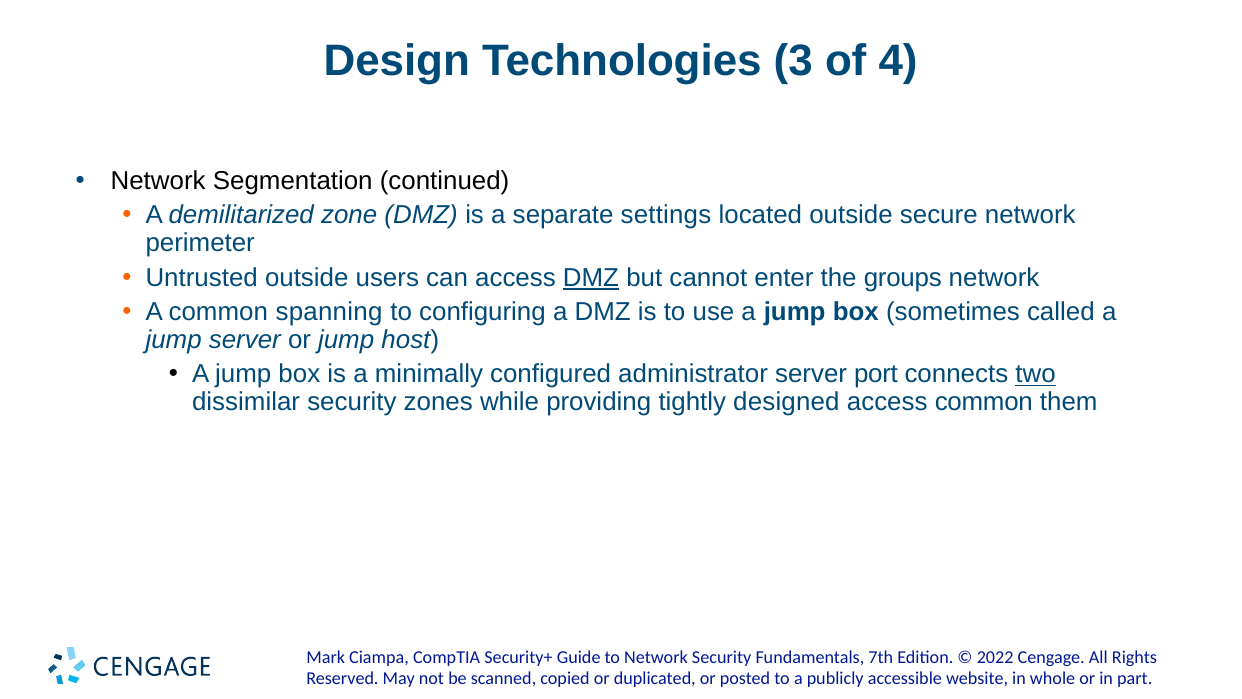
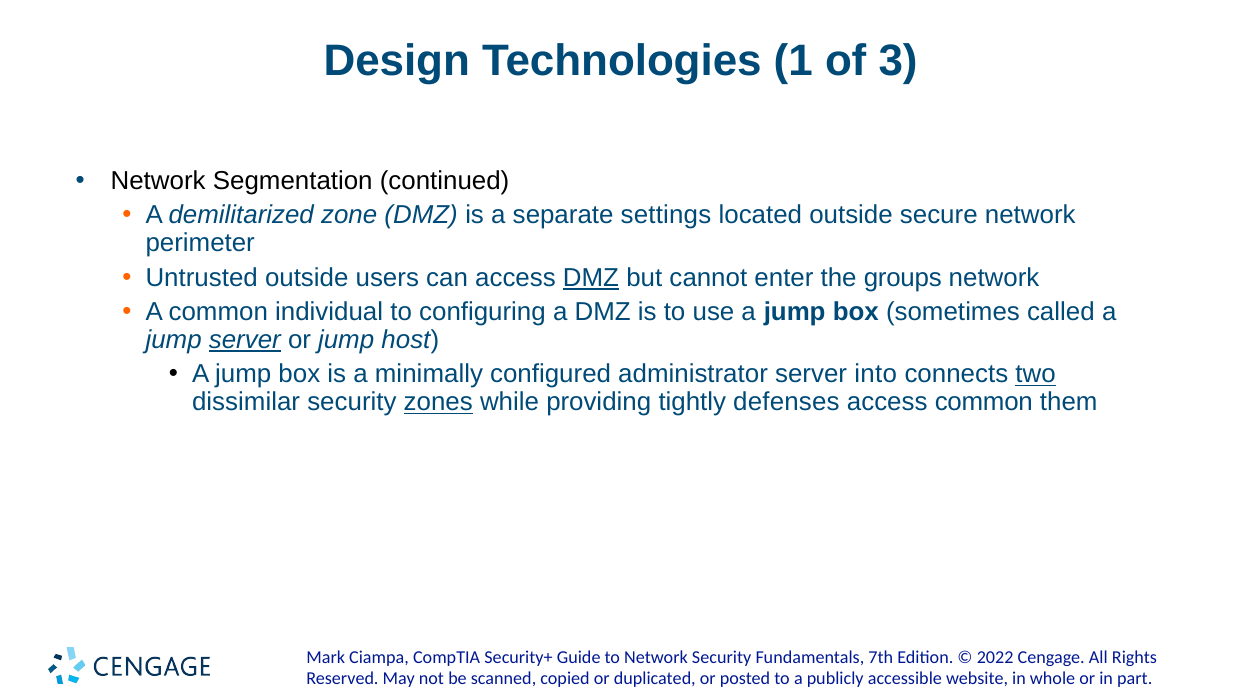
3: 3 -> 1
4: 4 -> 3
spanning: spanning -> individual
server at (245, 340) underline: none -> present
port: port -> into
zones underline: none -> present
designed: designed -> defenses
